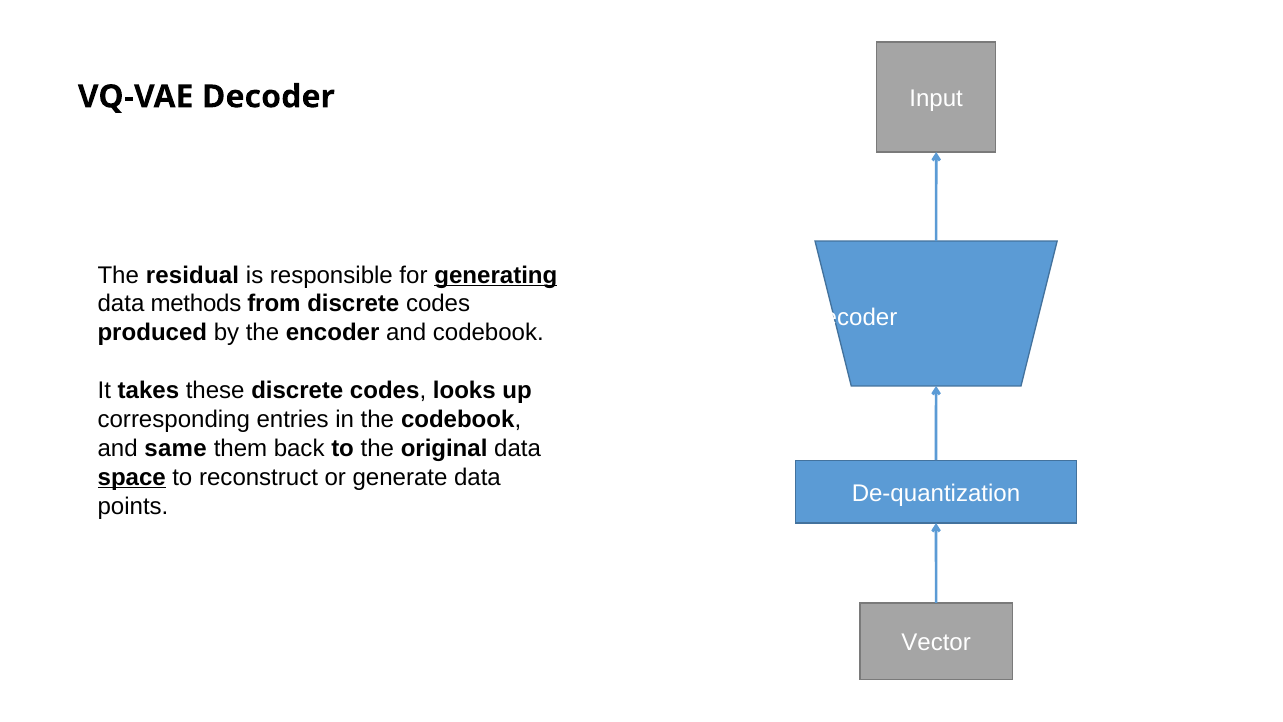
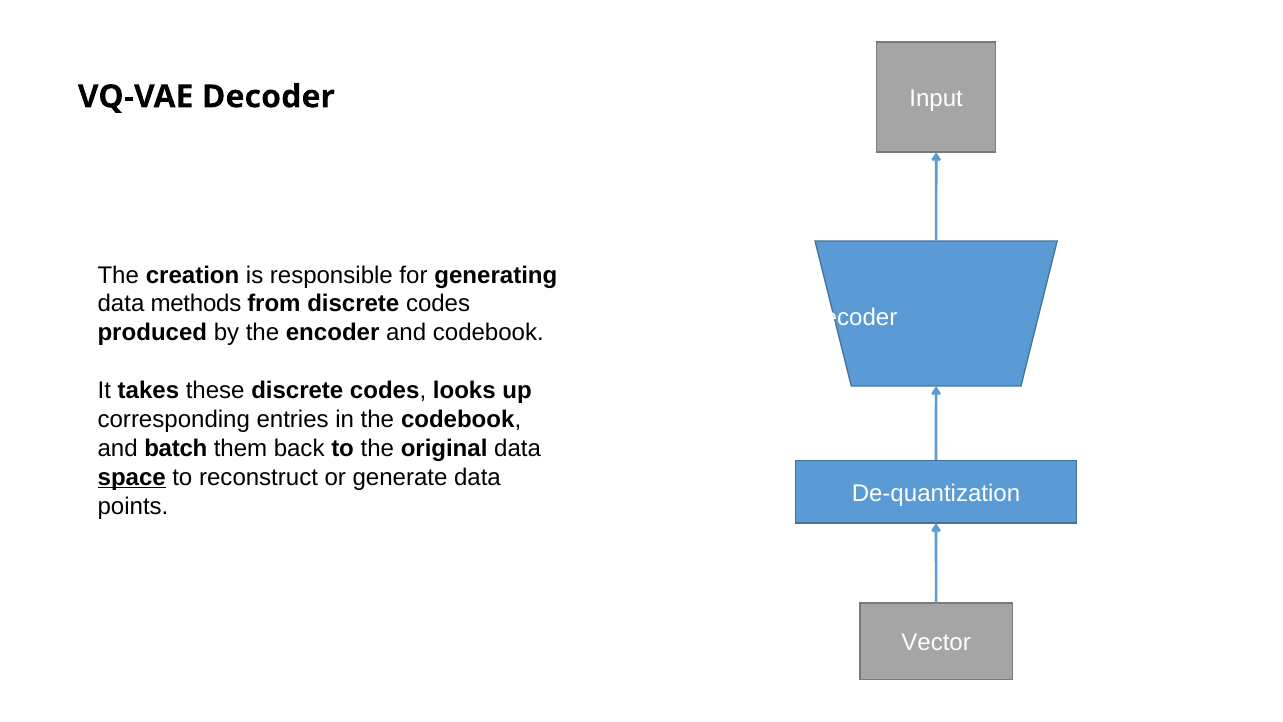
residual: residual -> creation
generating underline: present -> none
same: same -> batch
